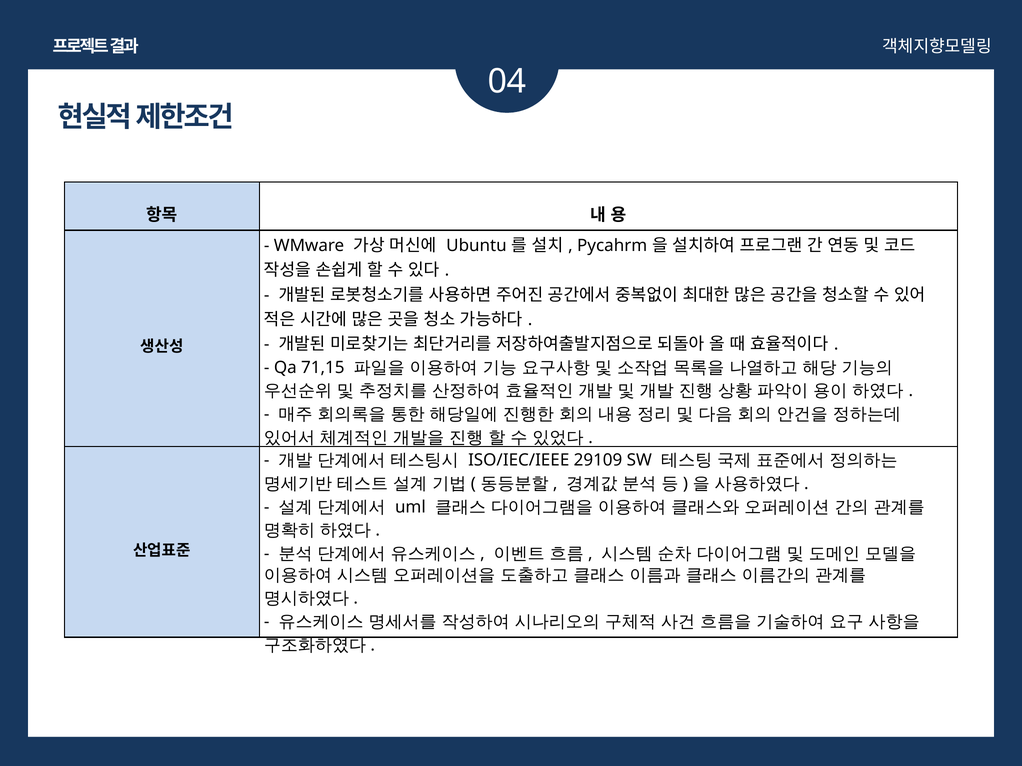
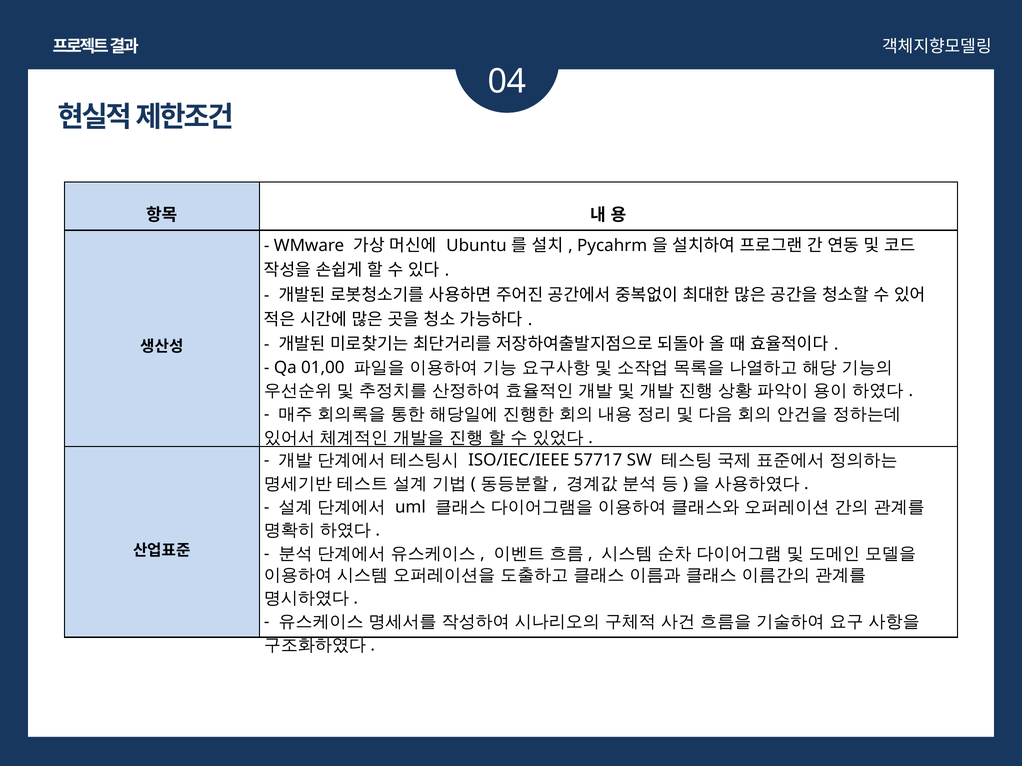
71,15: 71,15 -> 01,00
29109: 29109 -> 57717
